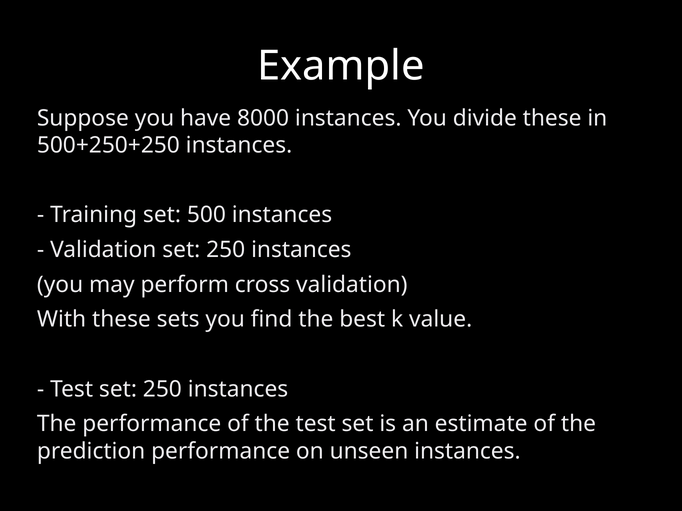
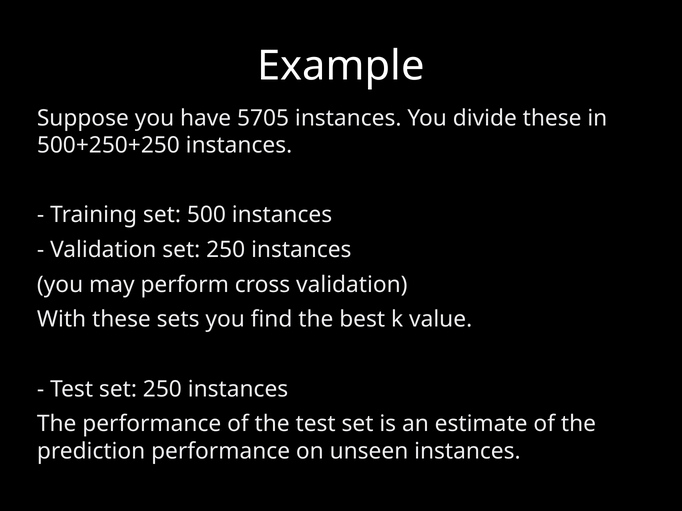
8000: 8000 -> 5705
